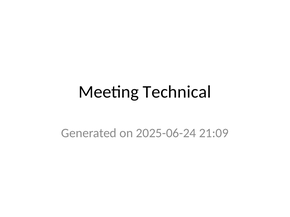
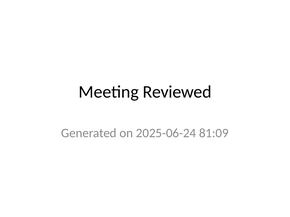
Technical: Technical -> Reviewed
21:09: 21:09 -> 81:09
